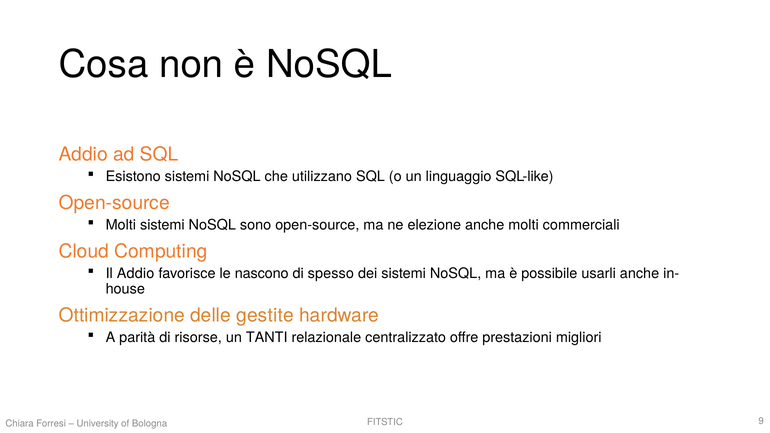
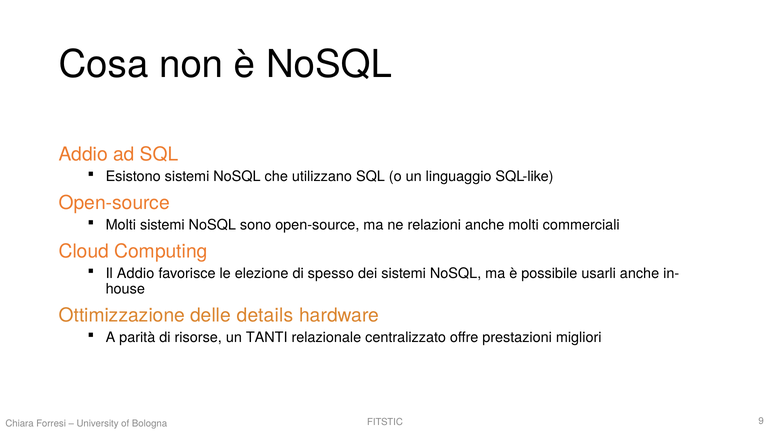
elezione: elezione -> relazioni
nascono: nascono -> elezione
gestite: gestite -> details
